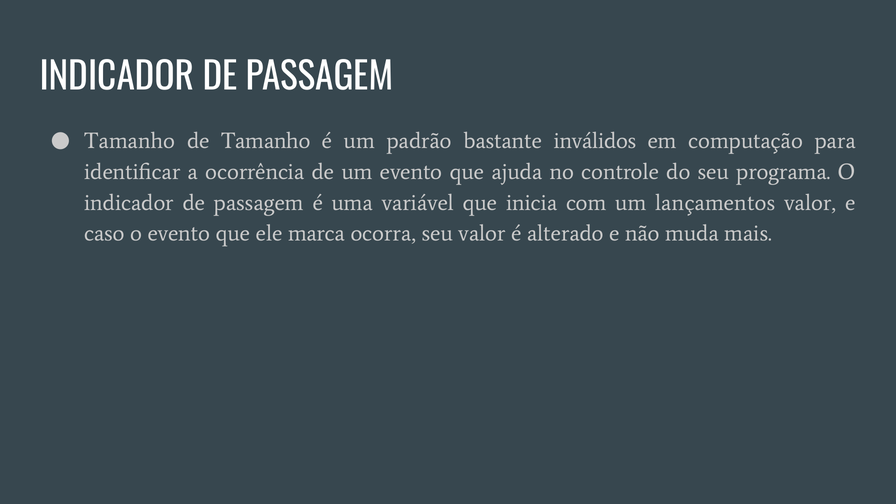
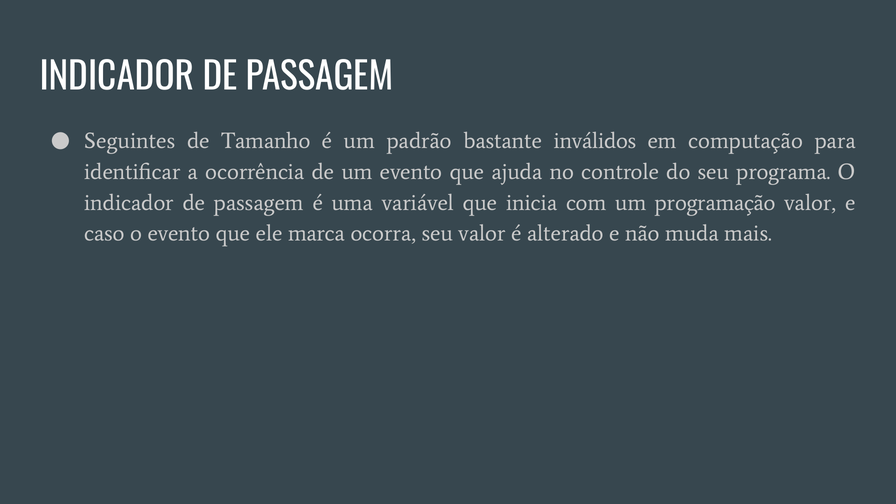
Tamanho at (130, 141): Tamanho -> Seguintes
lançamentos: lançamentos -> programação
